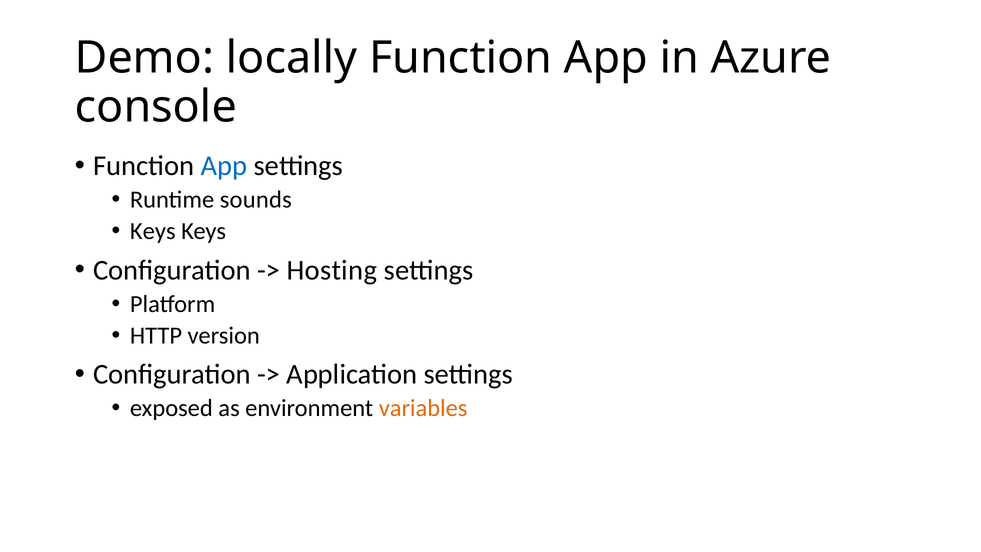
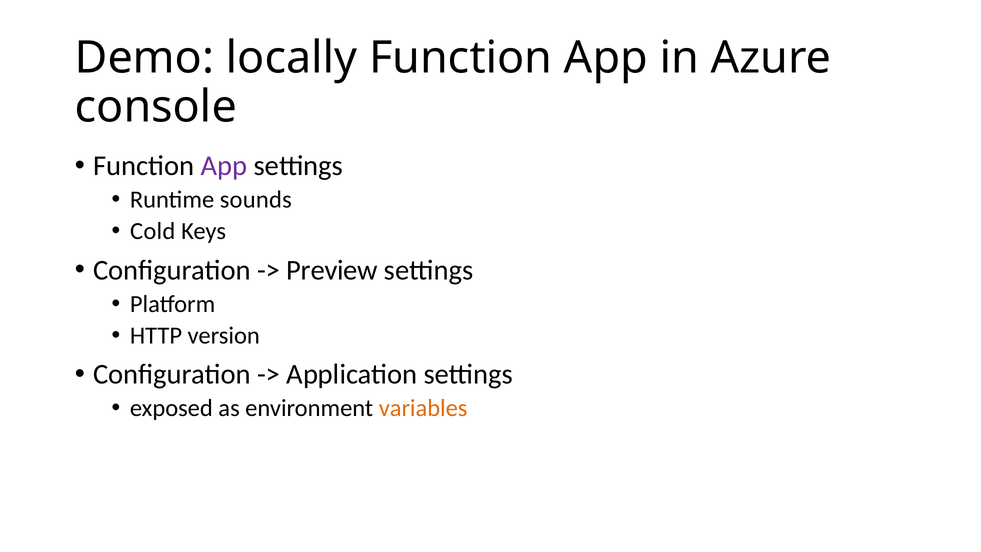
App at (224, 166) colour: blue -> purple
Keys at (153, 231): Keys -> Cold
Hosting: Hosting -> Preview
